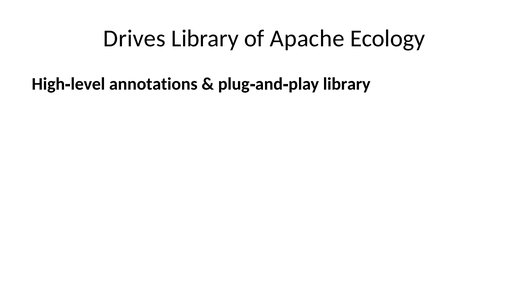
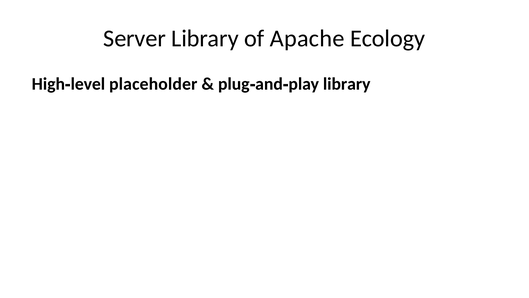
Drives: Drives -> Server
annotations: annotations -> placeholder
